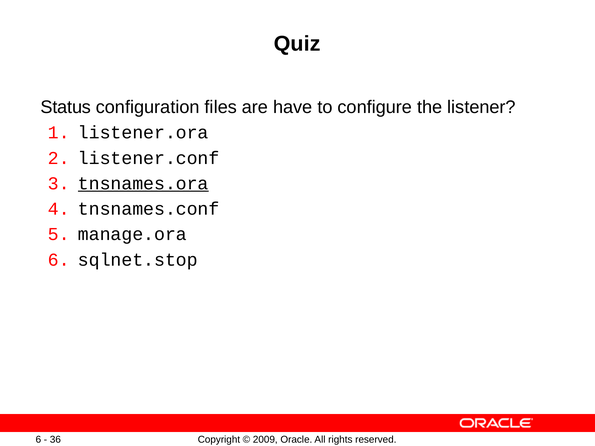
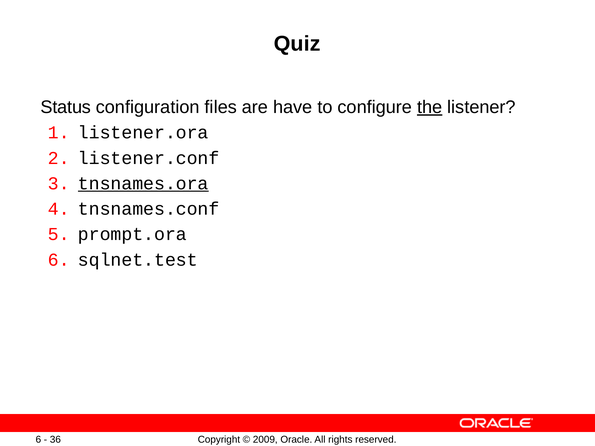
the underline: none -> present
manage.ora: manage.ora -> prompt.ora
sqlnet.stop: sqlnet.stop -> sqlnet.test
